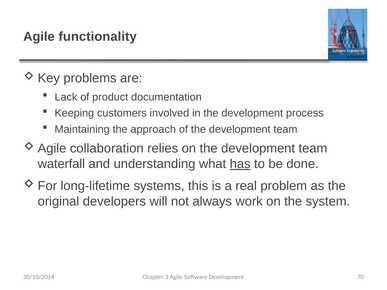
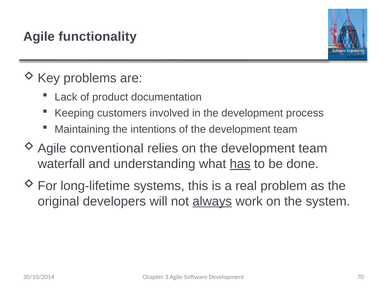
approach: approach -> intentions
collaboration: collaboration -> conventional
always underline: none -> present
